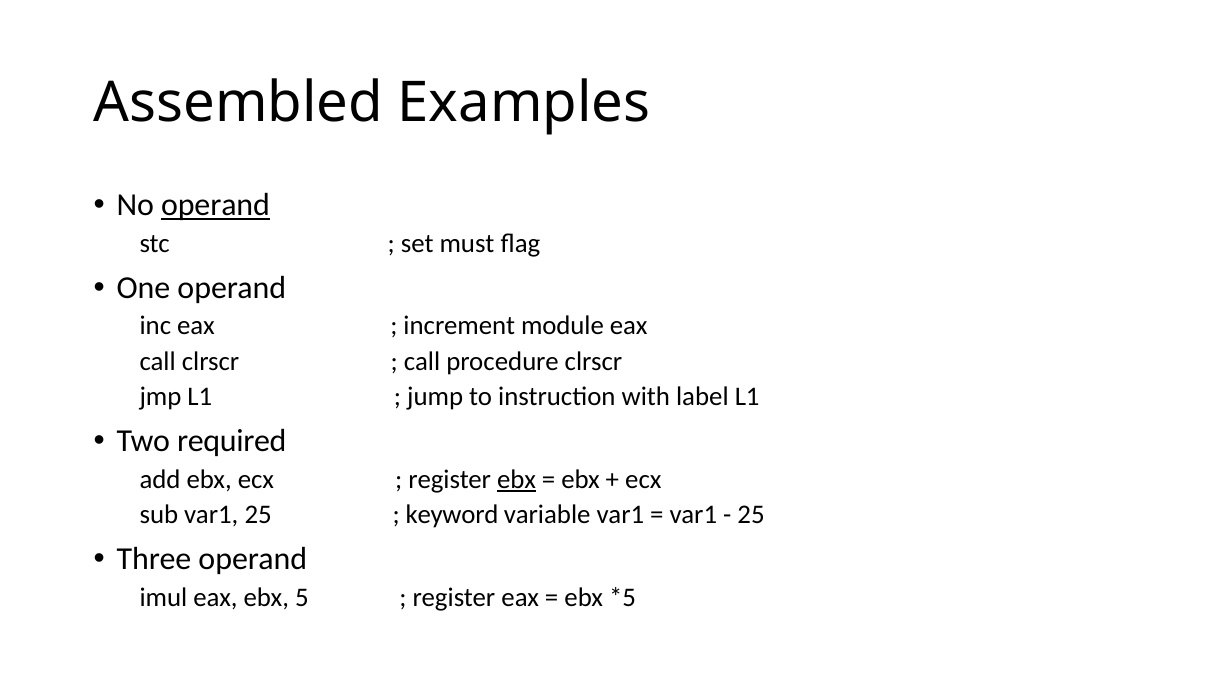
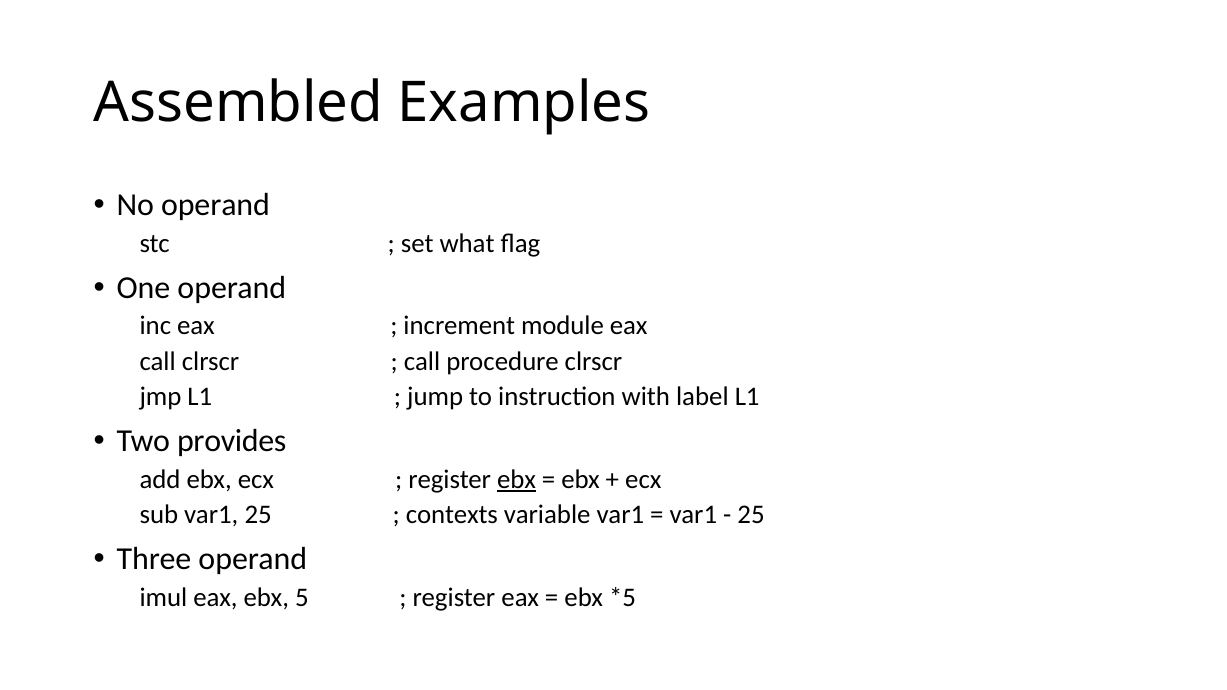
operand at (216, 205) underline: present -> none
must: must -> what
required: required -> provides
keyword: keyword -> contexts
